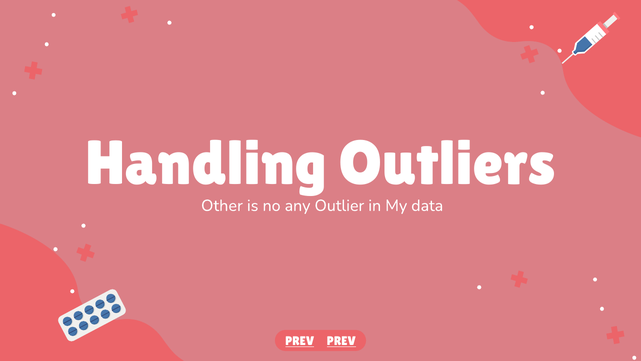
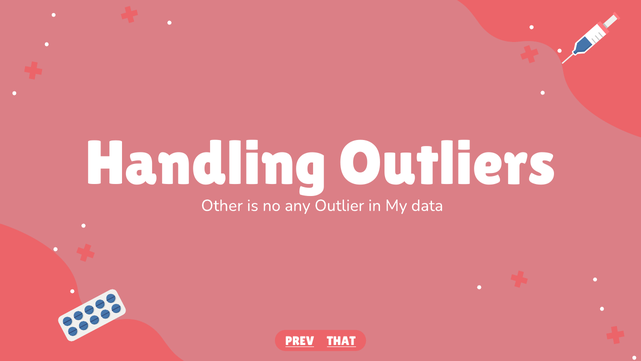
PREV at (341, 341): PREV -> THAT
